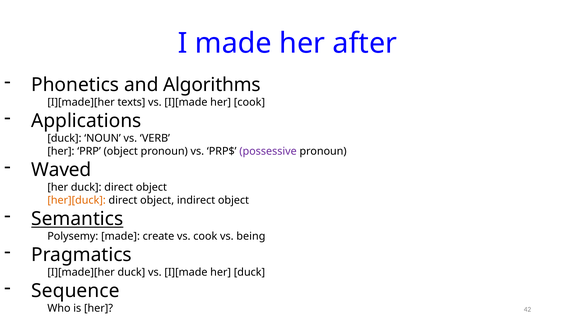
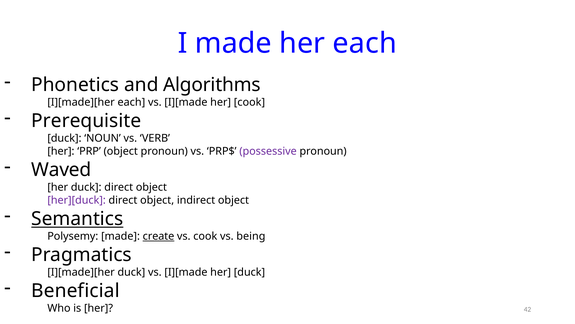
her after: after -> each
I][made][her texts: texts -> each
Applications: Applications -> Prerequisite
her][duck colour: orange -> purple
create underline: none -> present
Sequence: Sequence -> Beneficial
